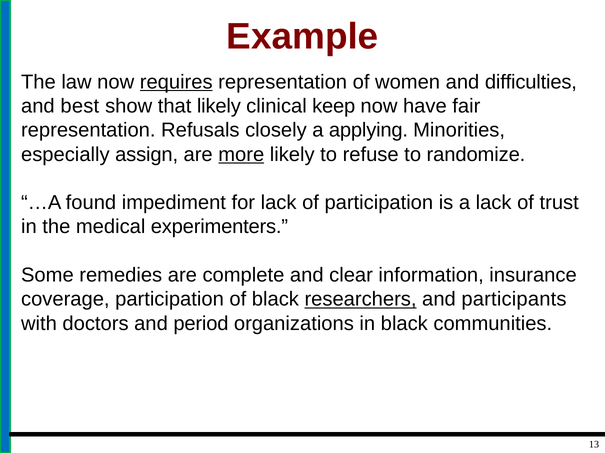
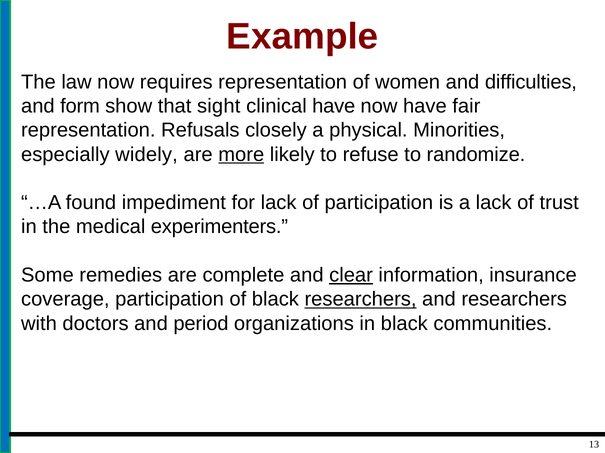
requires underline: present -> none
best: best -> form
that likely: likely -> sight
clinical keep: keep -> have
applying: applying -> physical
assign: assign -> widely
clear underline: none -> present
and participants: participants -> researchers
